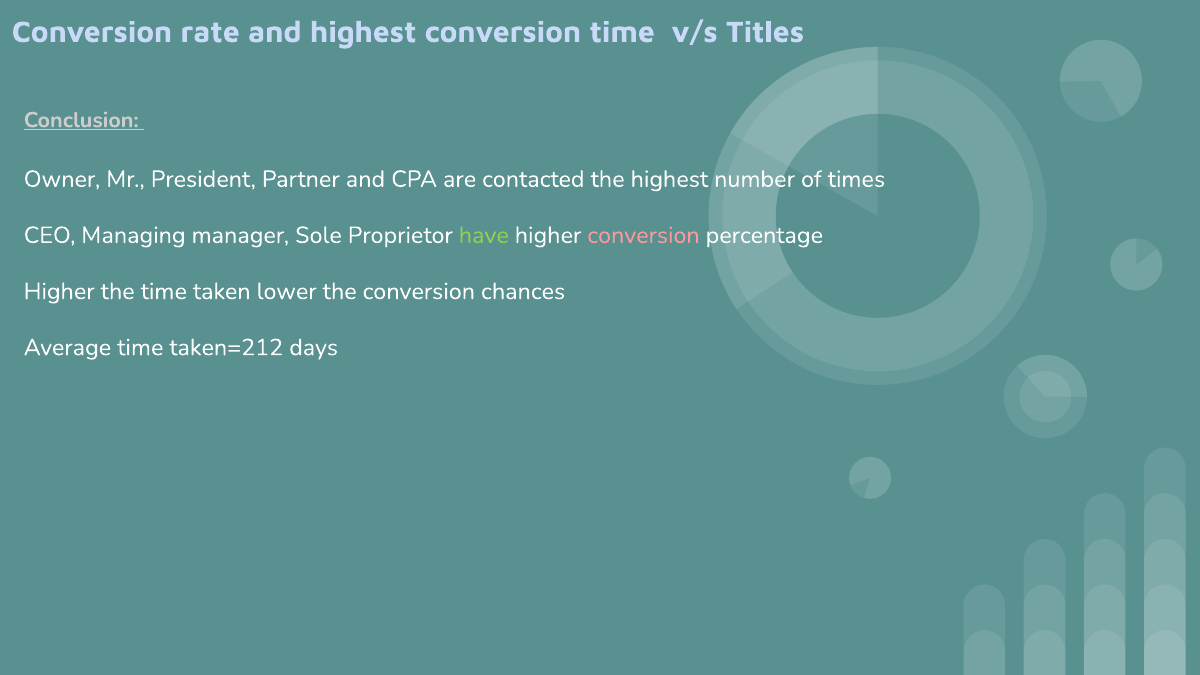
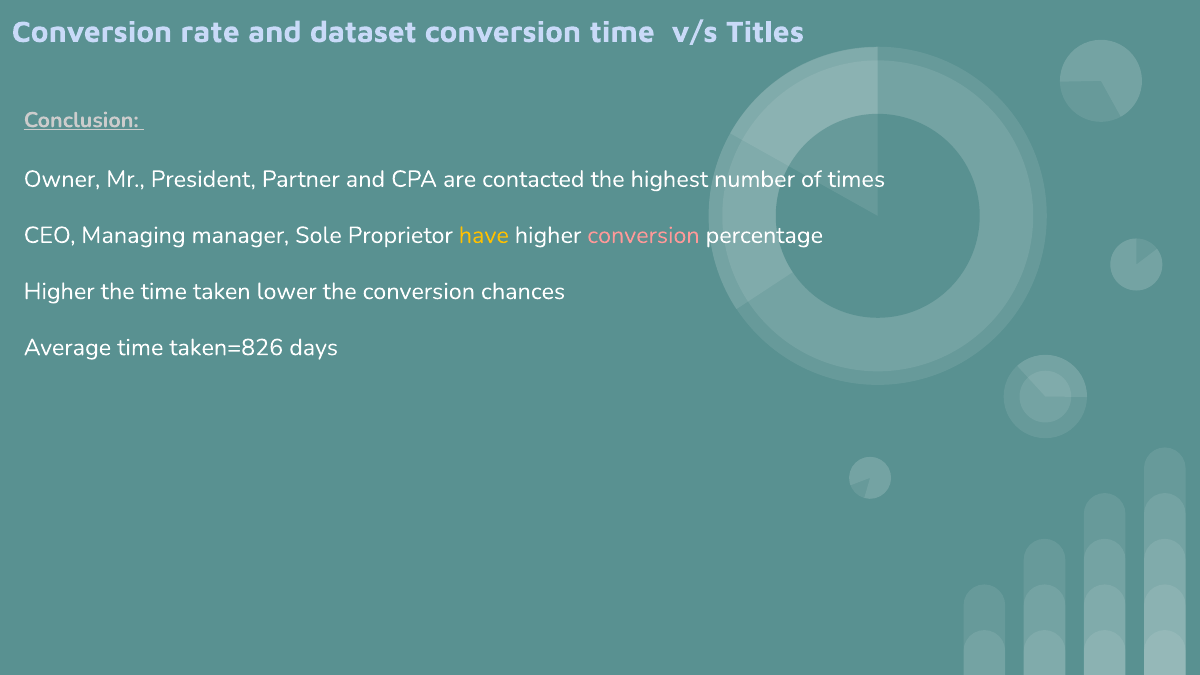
and highest: highest -> dataset
have colour: light green -> yellow
taken=212: taken=212 -> taken=826
